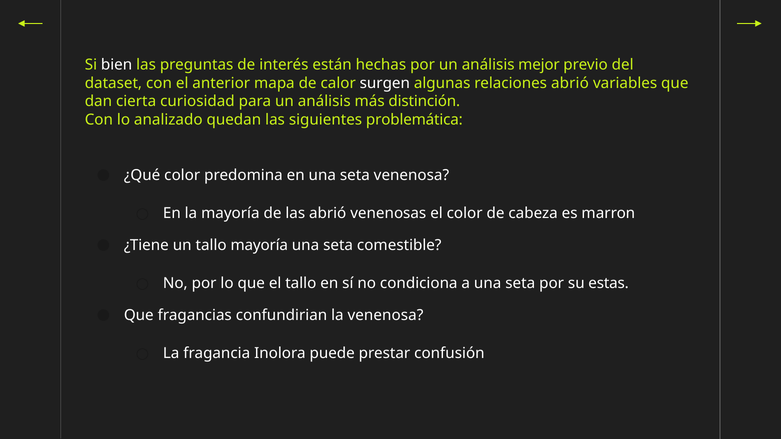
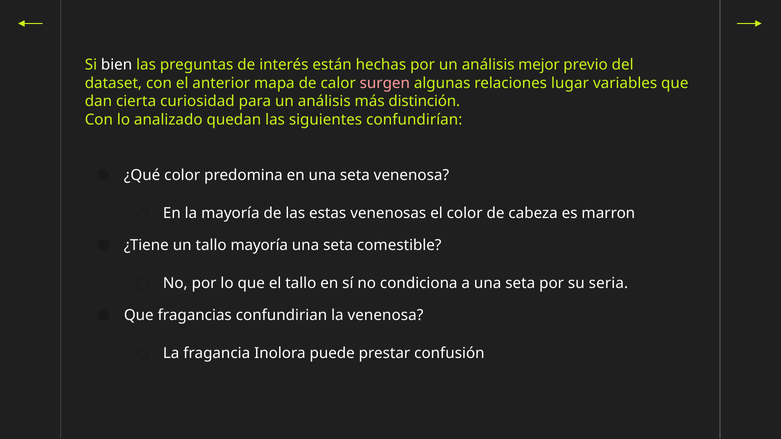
surgen colour: white -> pink
relaciones abrió: abrió -> lugar
problemática: problemática -> confundirían
las abrió: abrió -> estas
estas: estas -> seria
